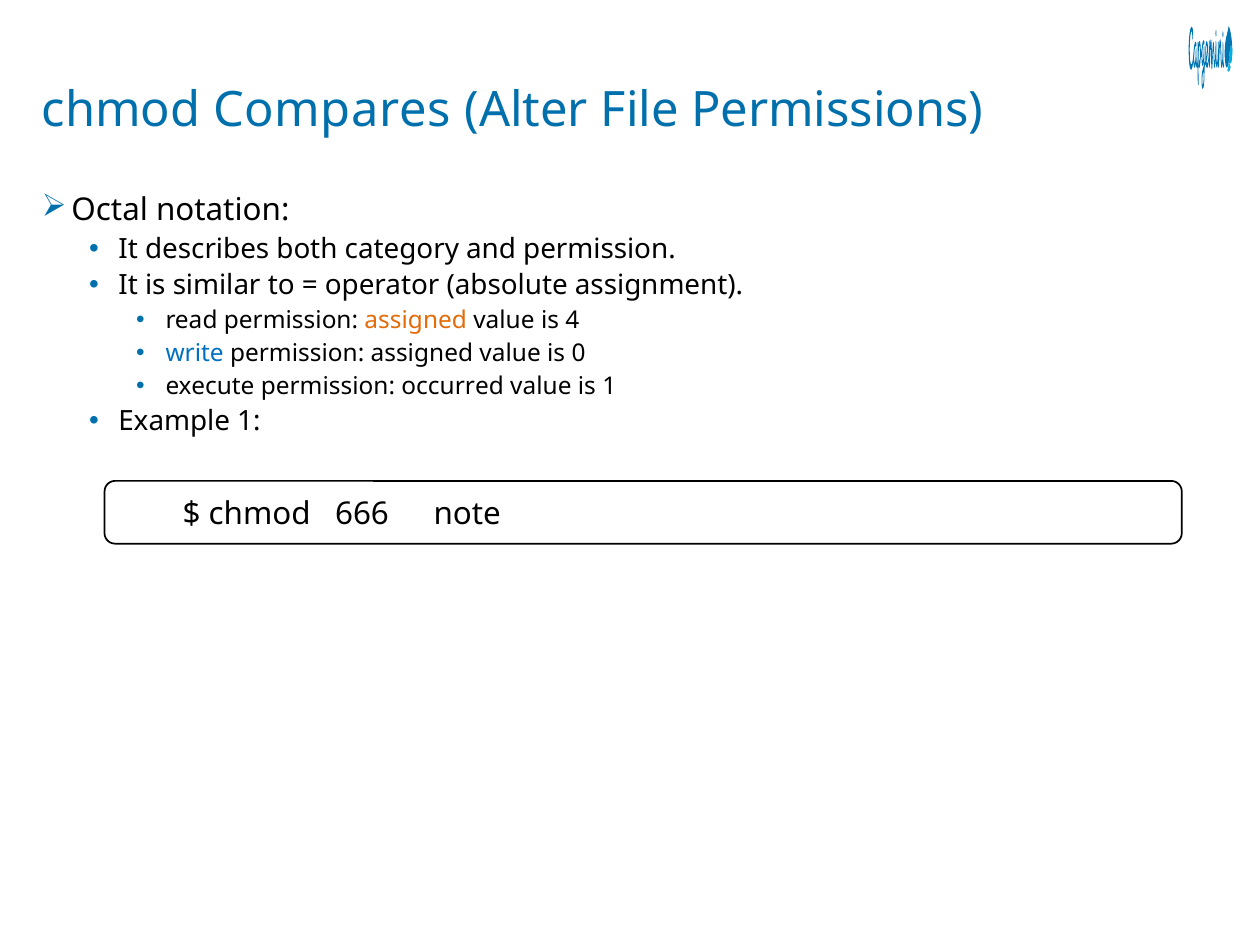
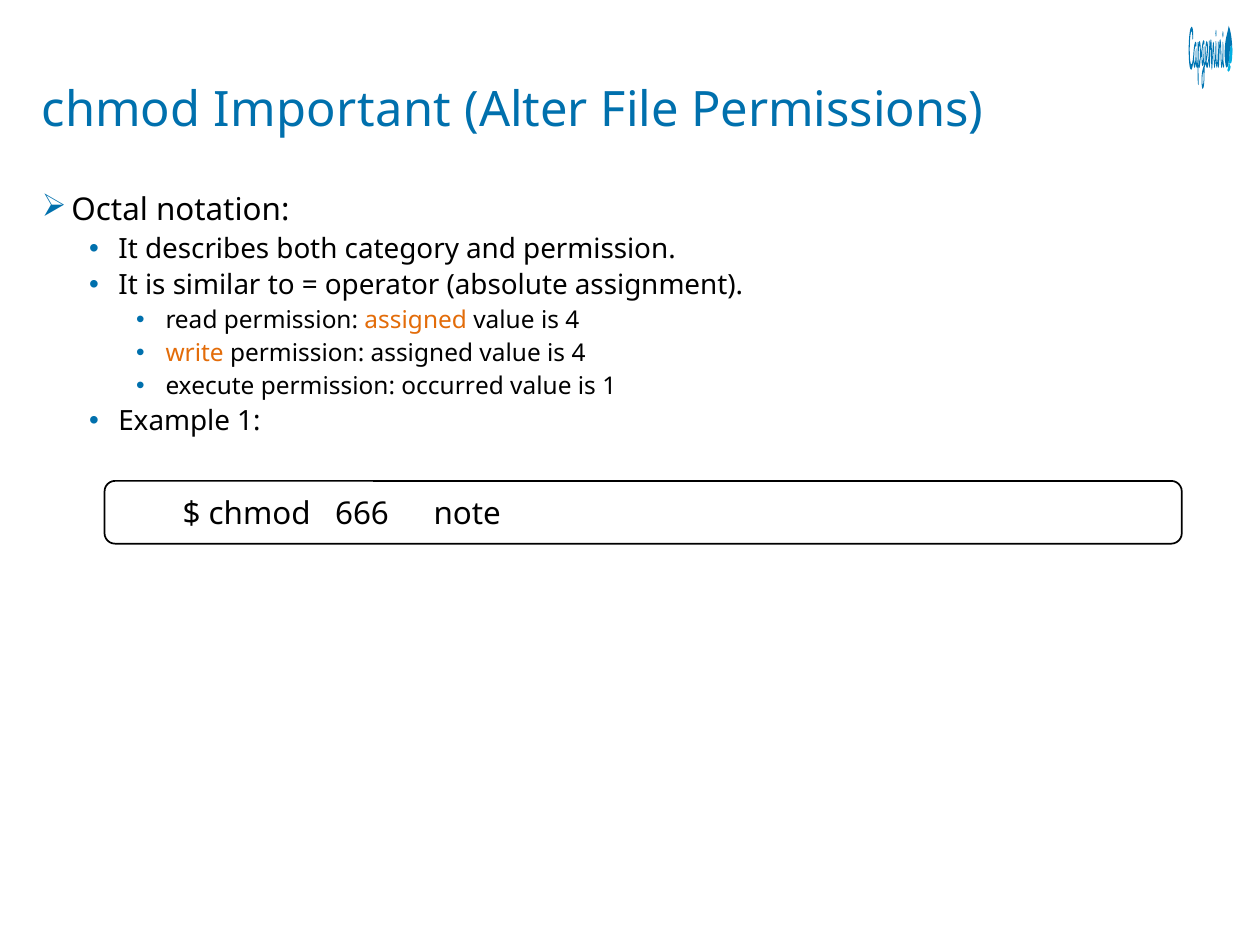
Compares: Compares -> Important
write at (195, 354) colour: blue -> orange
0 at (578, 354): 0 -> 4
